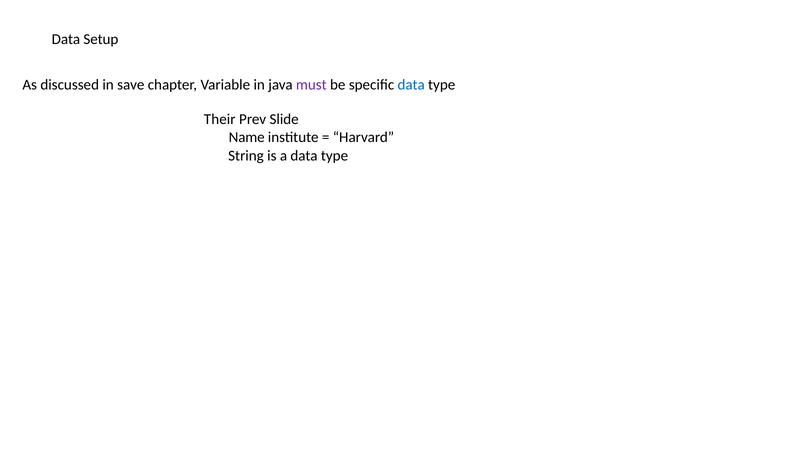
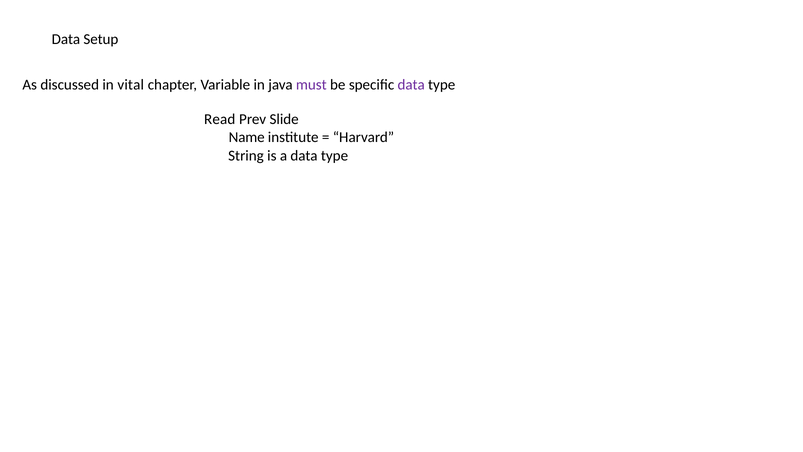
save: save -> vital
data at (411, 85) colour: blue -> purple
Their: Their -> Read
